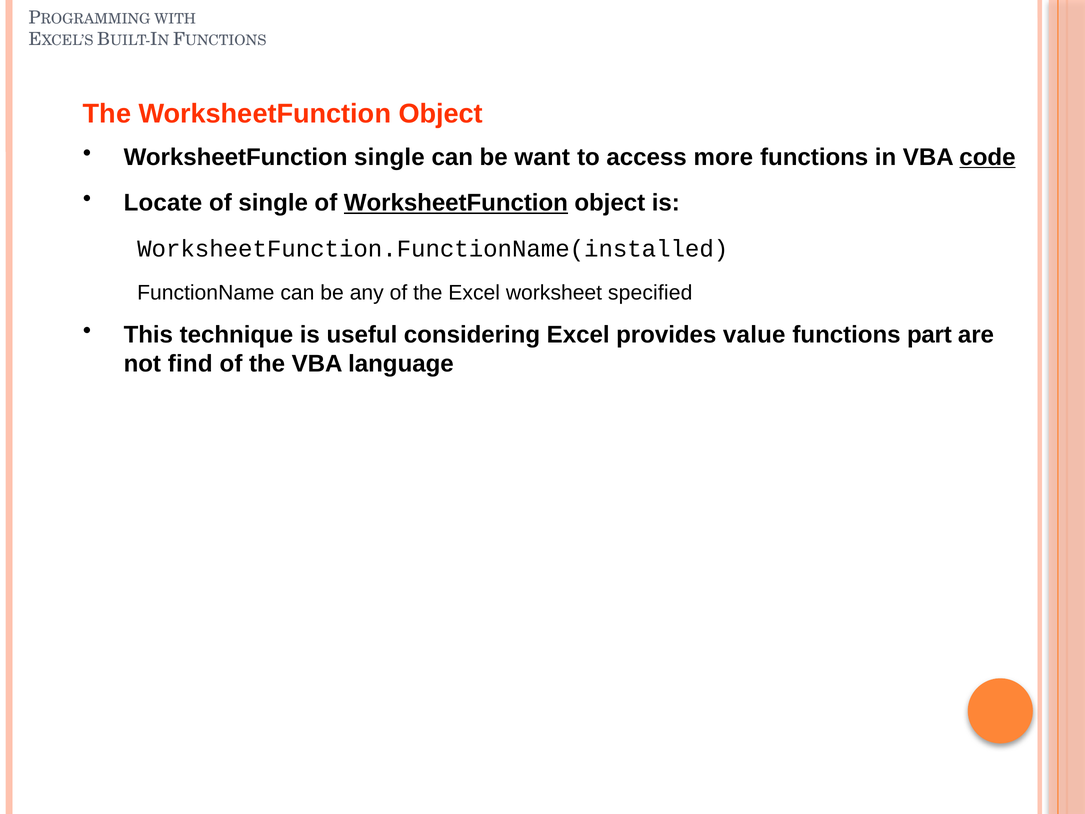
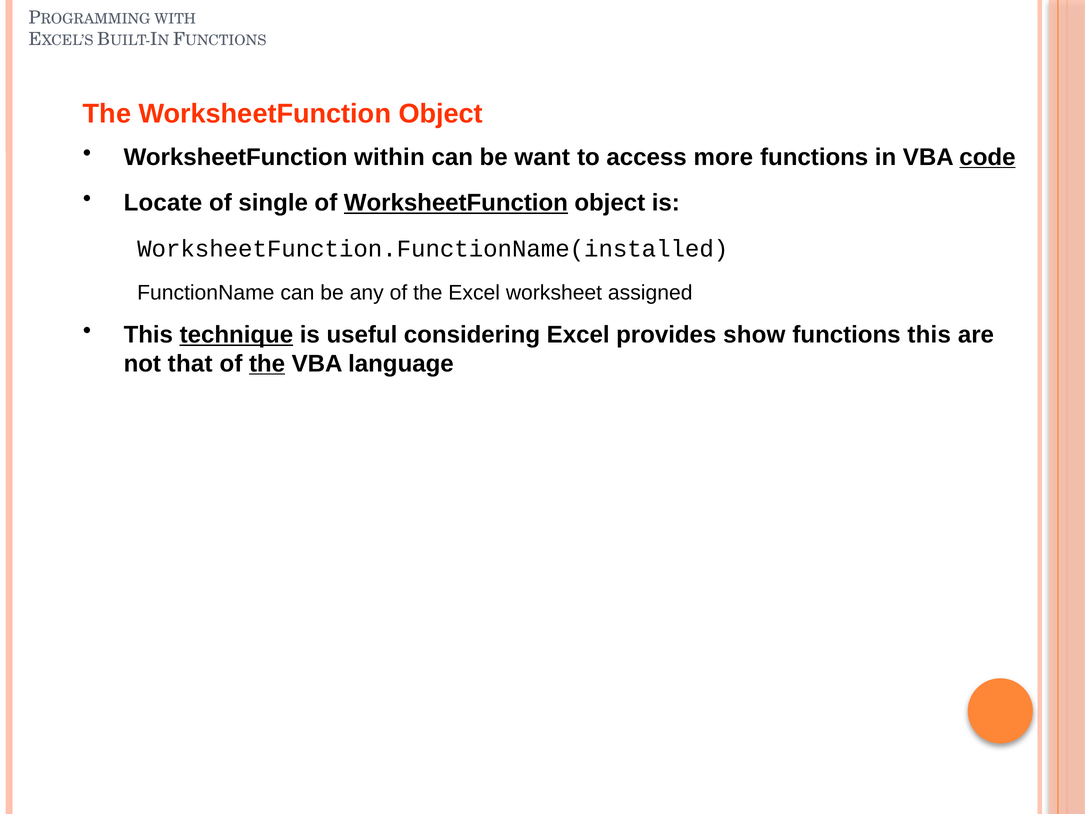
WorksheetFunction single: single -> within
specified: specified -> assigned
technique underline: none -> present
value: value -> show
functions part: part -> this
find: find -> that
the at (267, 364) underline: none -> present
